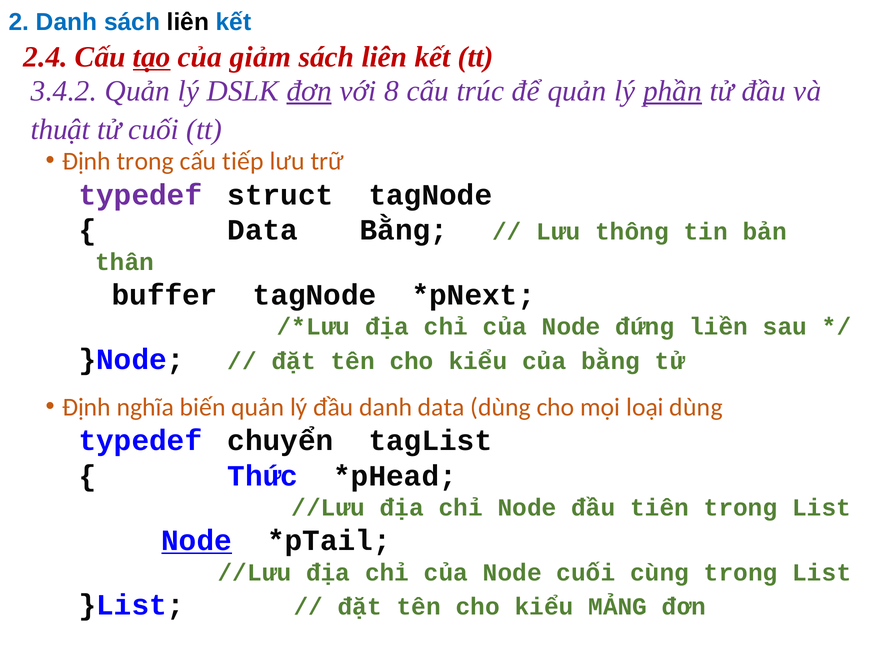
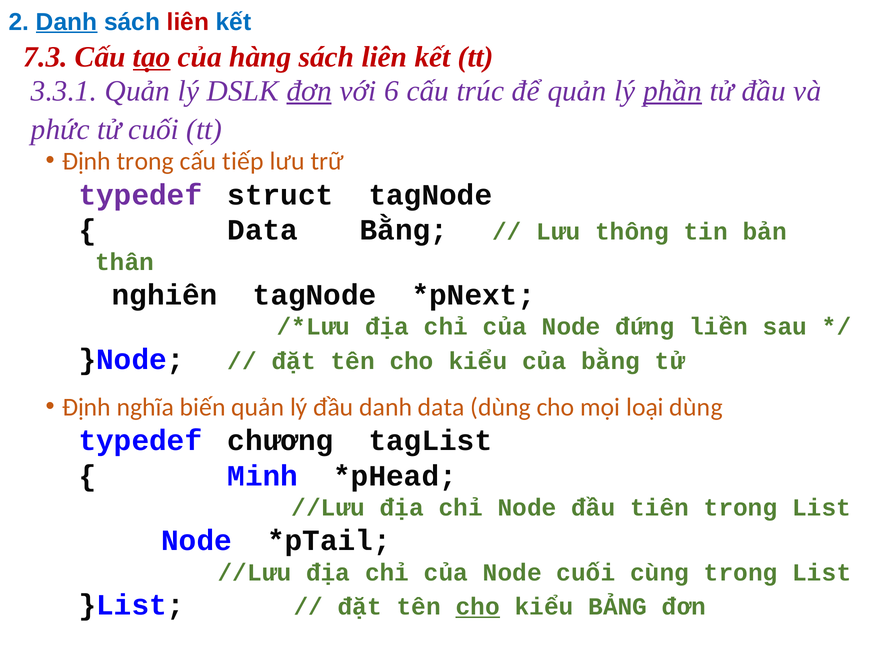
Danh at (67, 22) underline: none -> present
liên at (188, 22) colour: black -> red
2.4: 2.4 -> 7.3
giảm: giảm -> hàng
3.4.2: 3.4.2 -> 3.3.1
8: 8 -> 6
thuật: thuật -> phức
buffer: buffer -> nghiên
chuyển: chuyển -> chương
Thức: Thức -> Minh
Node at (197, 540) underline: present -> none
cho at (478, 606) underline: none -> present
MẢNG: MẢNG -> BẢNG
